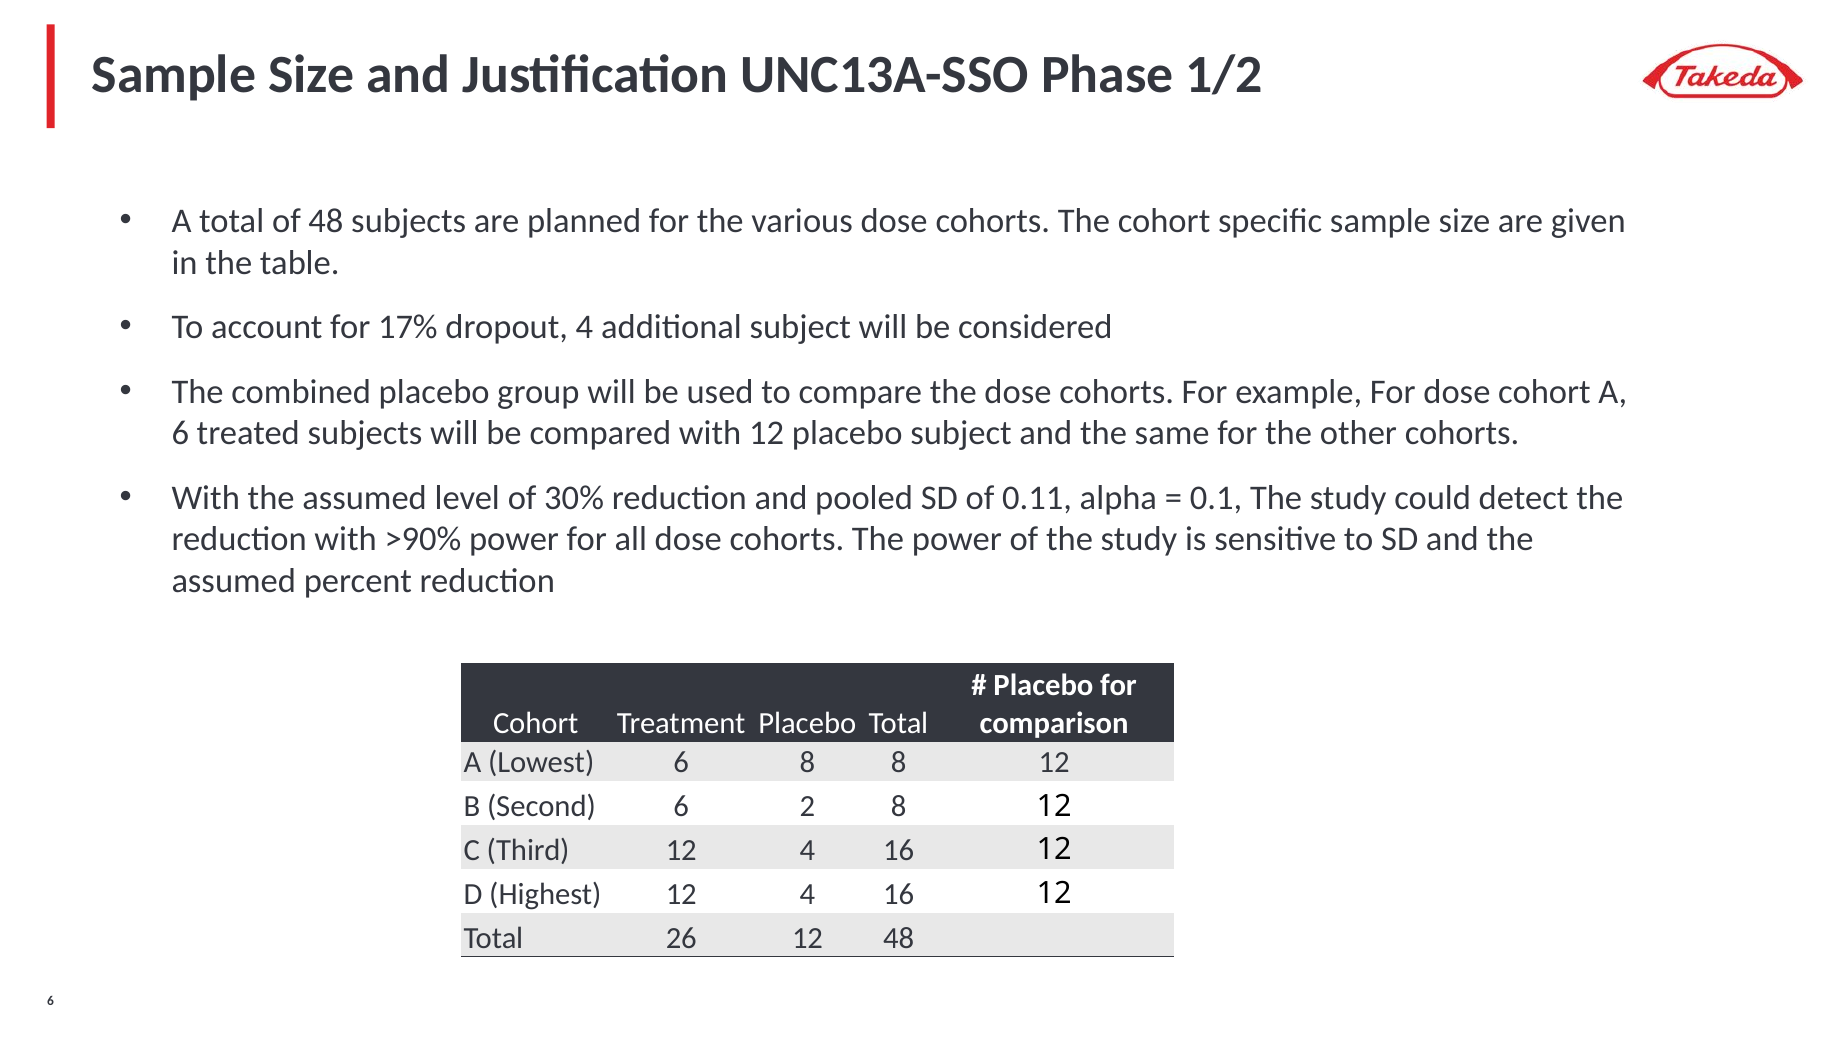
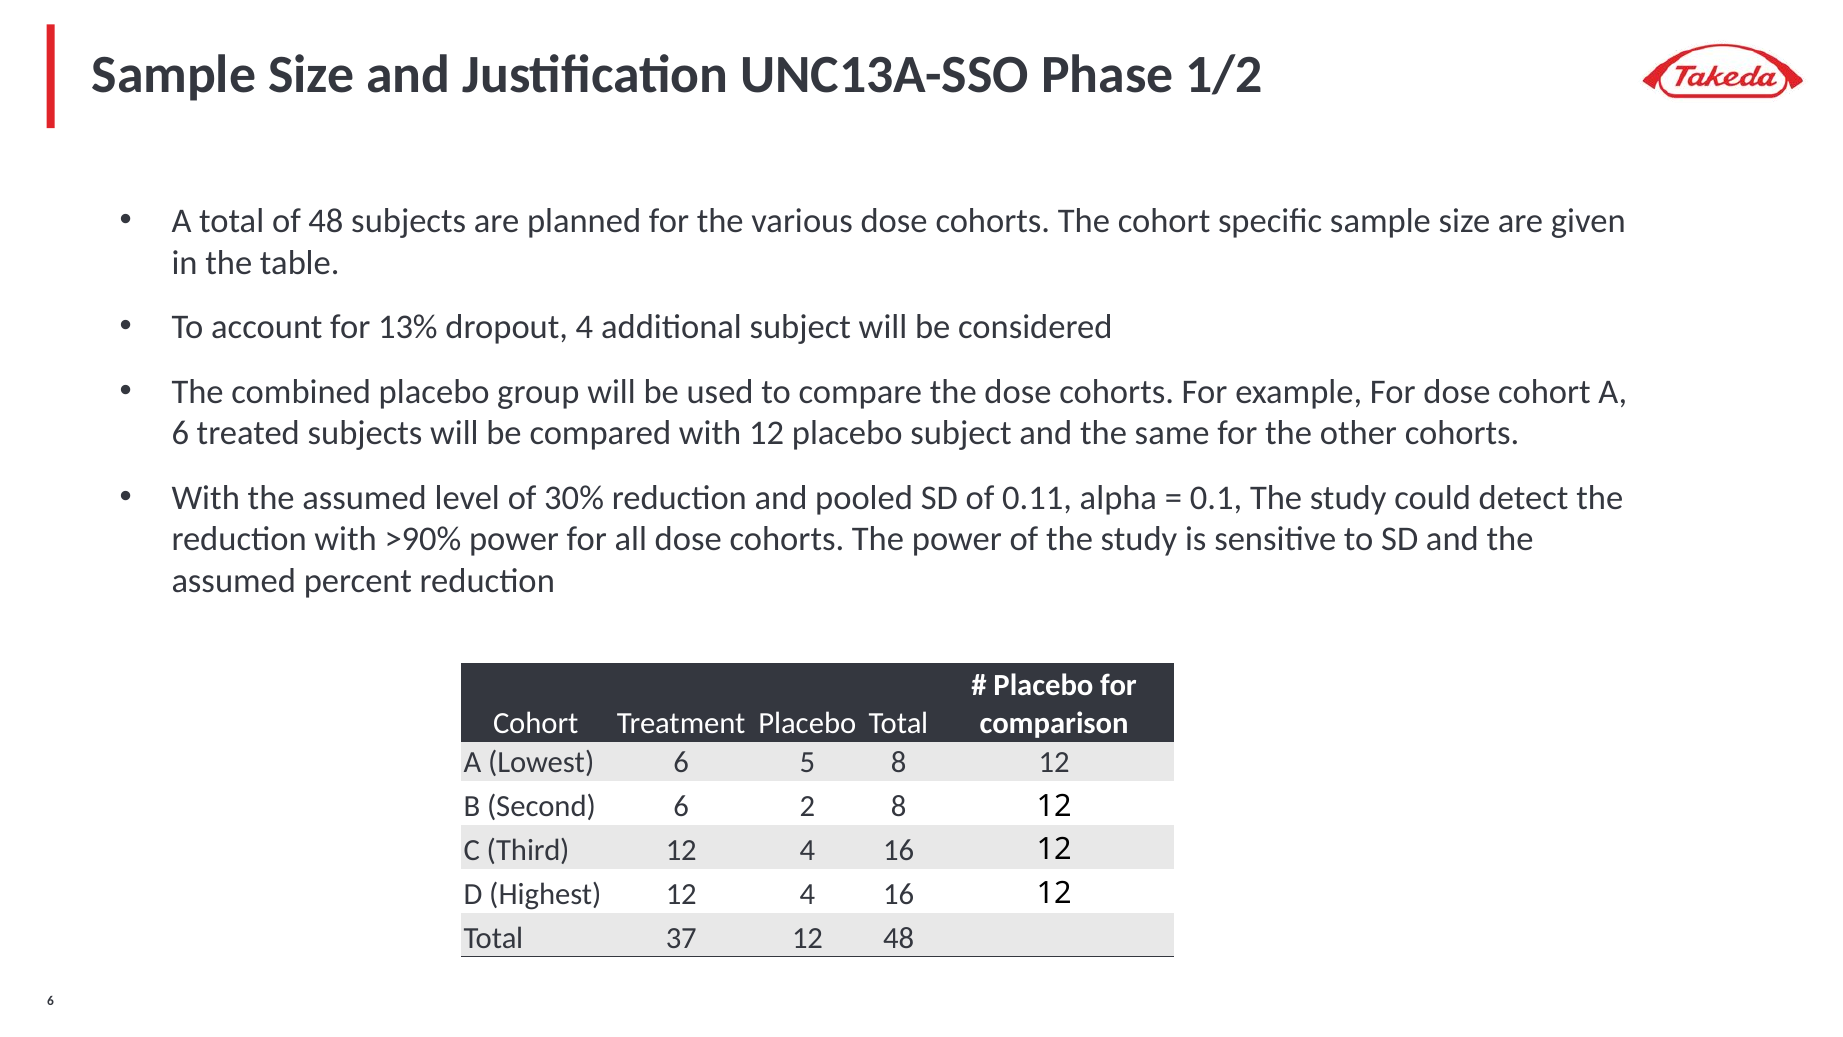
17%: 17% -> 13%
6 8: 8 -> 5
26: 26 -> 37
